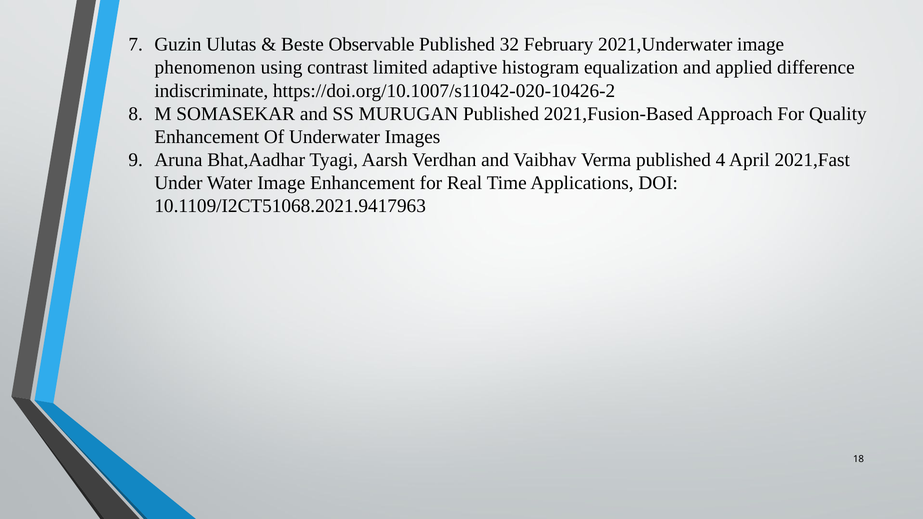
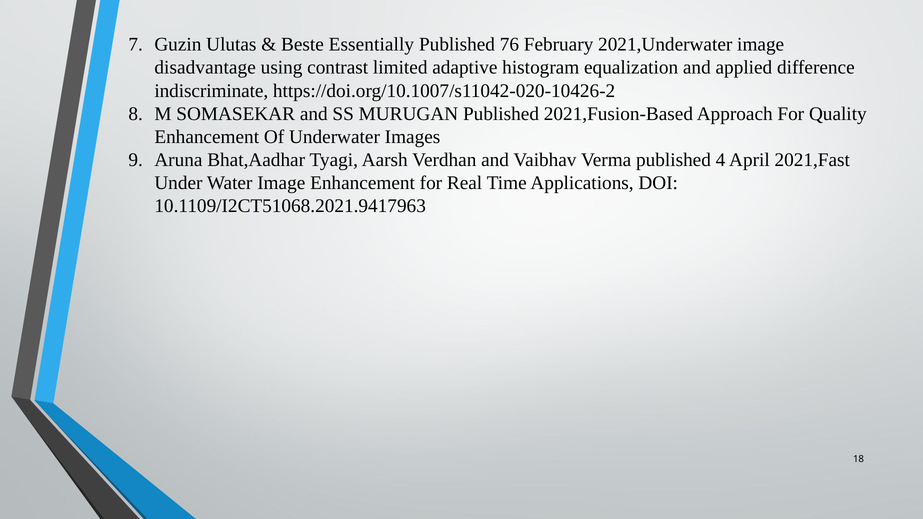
Observable: Observable -> Essentially
32: 32 -> 76
phenomenon: phenomenon -> disadvantage
